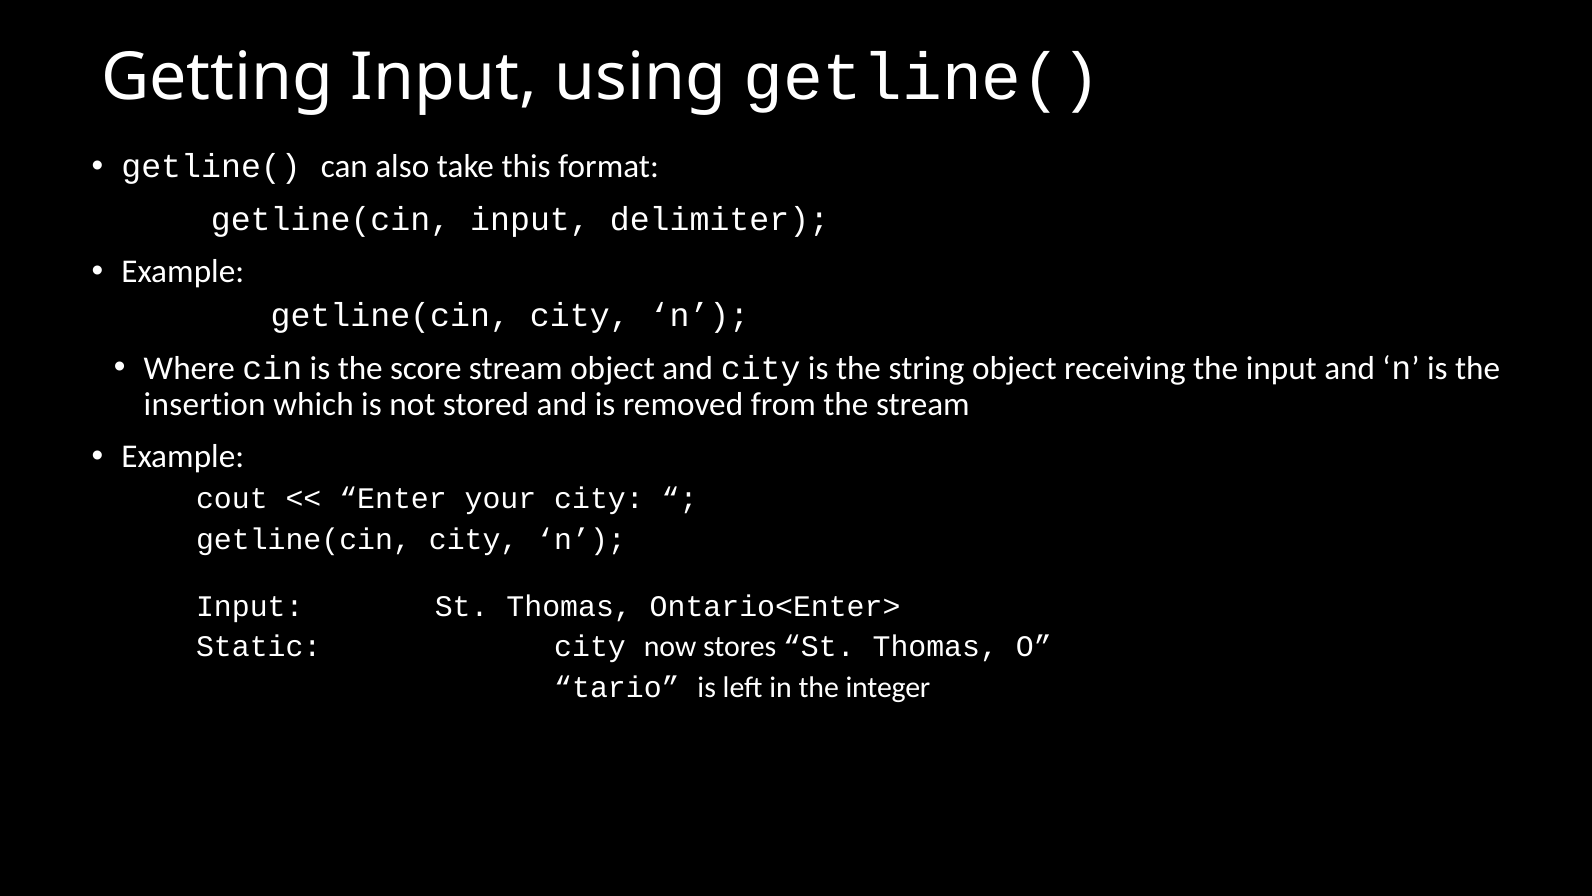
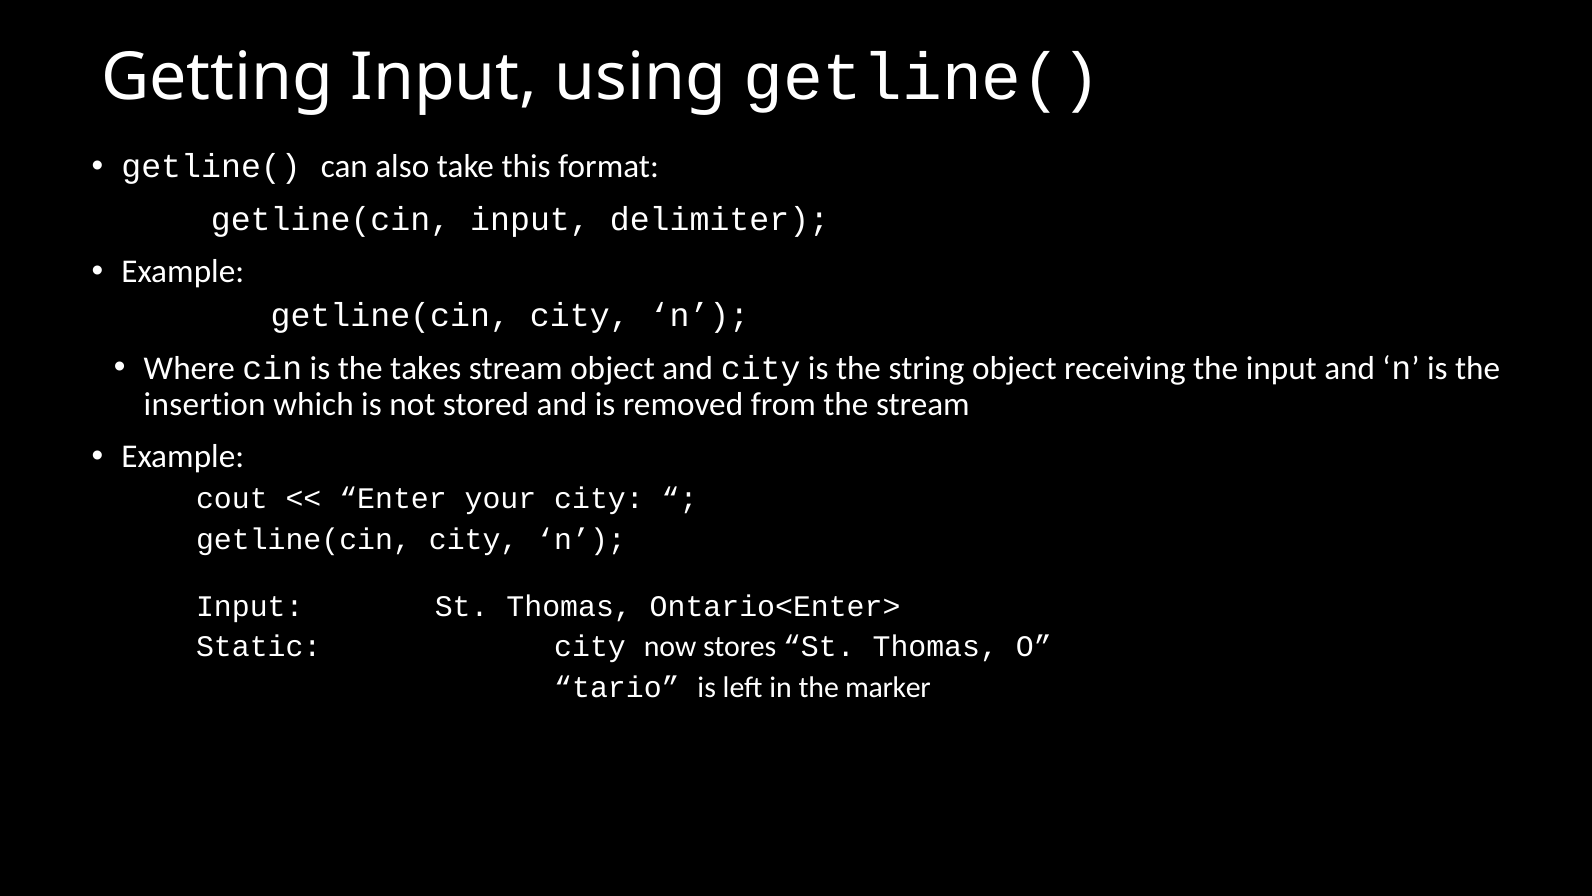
score: score -> takes
integer: integer -> marker
